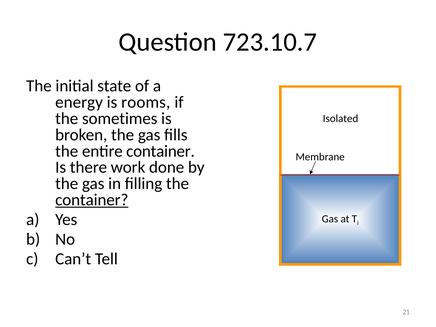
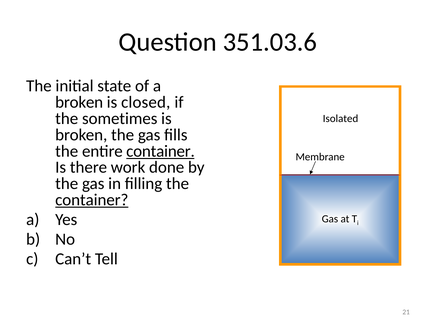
723.10.7: 723.10.7 -> 351.03.6
energy at (79, 102): energy -> broken
rooms: rooms -> closed
container at (161, 151) underline: none -> present
